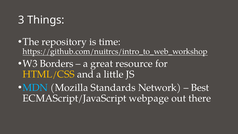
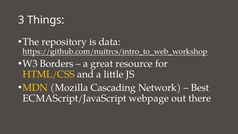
time: time -> data
MDN colour: light blue -> yellow
Standards: Standards -> Cascading
